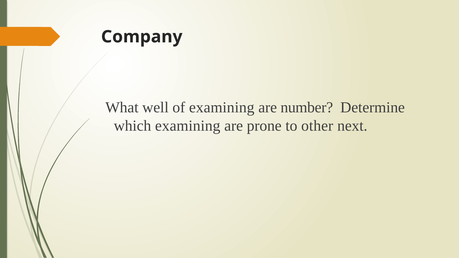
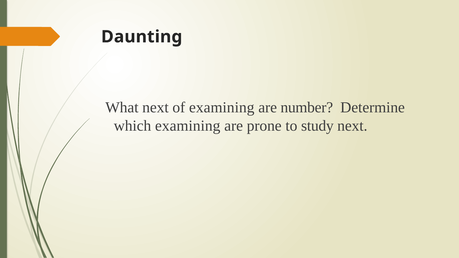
Company: Company -> Daunting
What well: well -> next
other: other -> study
